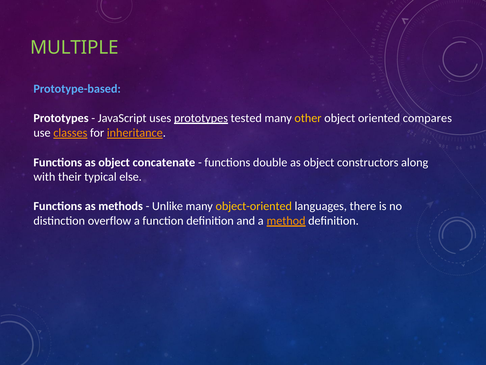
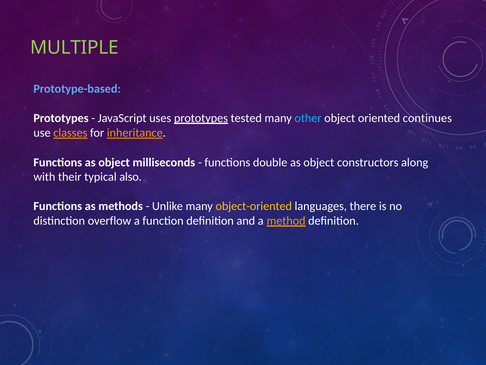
other colour: yellow -> light blue
compares: compares -> continues
concatenate: concatenate -> milliseconds
else: else -> also
